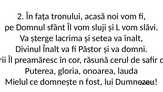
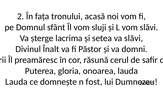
va înalt: înalt -> slăvi
Mielul at (16, 82): Mielul -> Lauda
